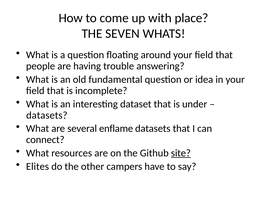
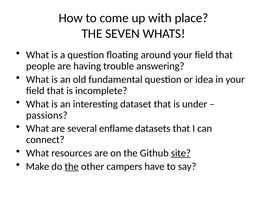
datasets at (47, 115): datasets -> passions
Elites: Elites -> Make
the at (72, 167) underline: none -> present
